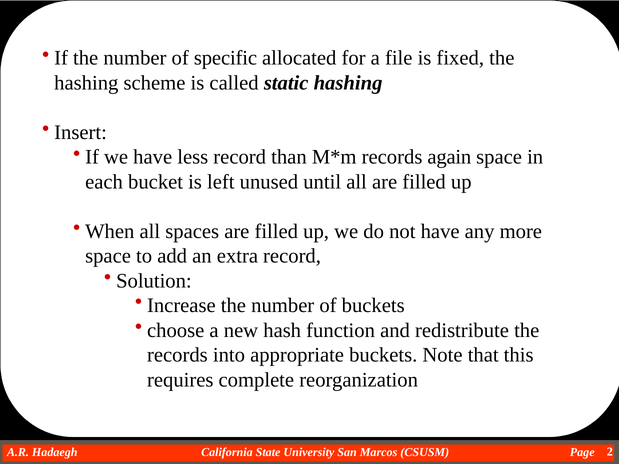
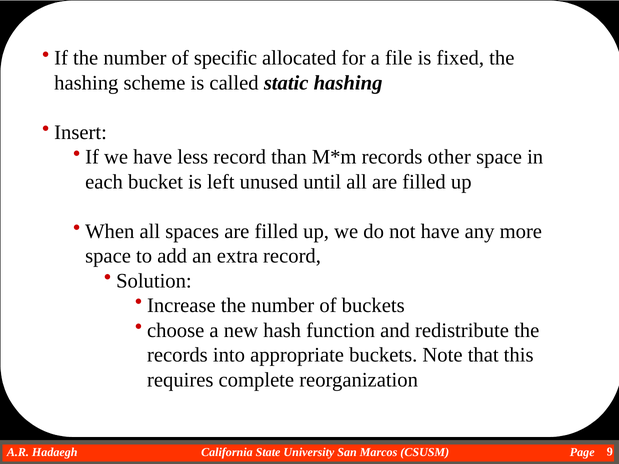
again: again -> other
2: 2 -> 9
